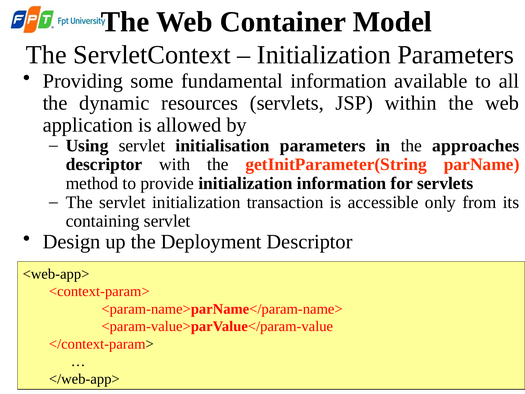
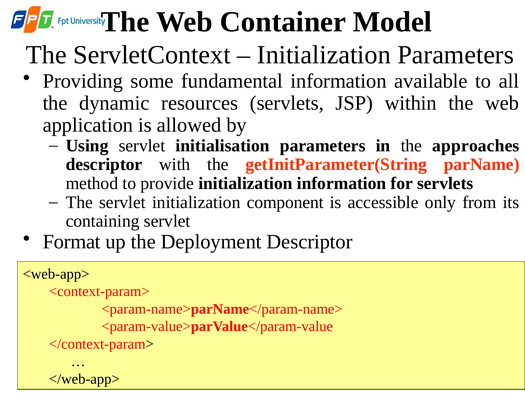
transaction: transaction -> component
Design: Design -> Format
